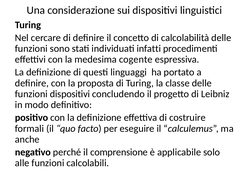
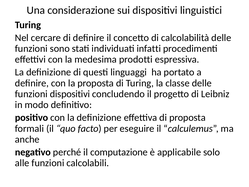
cogente: cogente -> prodotti
di costruire: costruire -> proposta
comprensione: comprensione -> computazione
